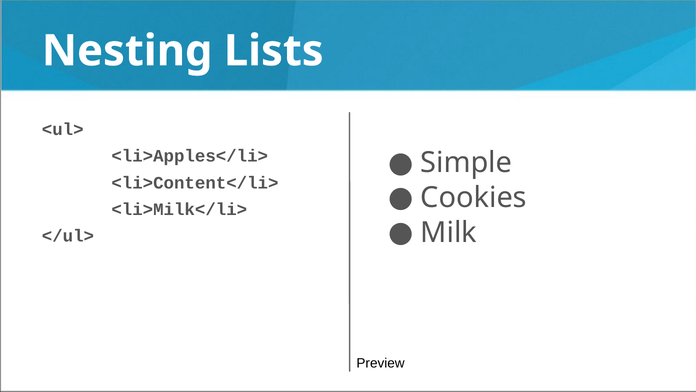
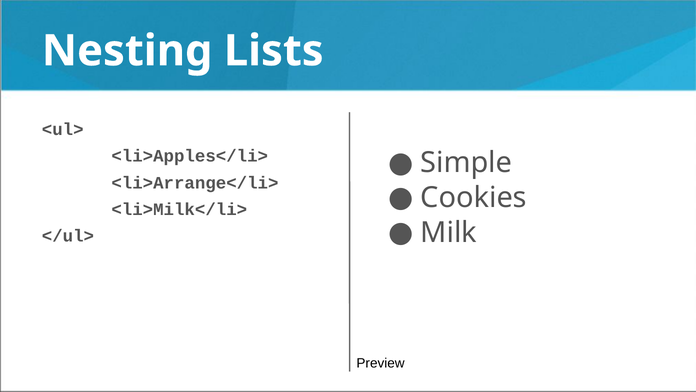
<li>Content</li>: <li>Content</li> -> <li>Arrange</li>
